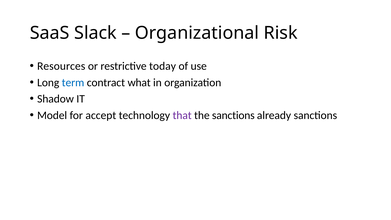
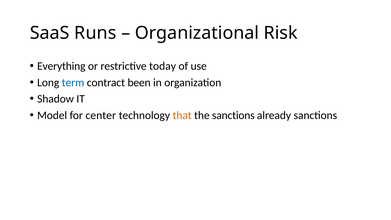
Slack: Slack -> Runs
Resources: Resources -> Everything
what: what -> been
accept: accept -> center
that colour: purple -> orange
